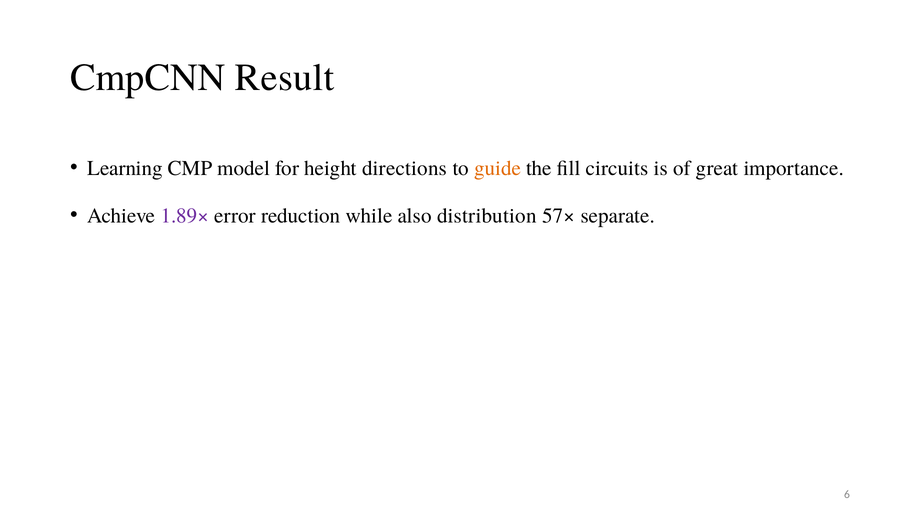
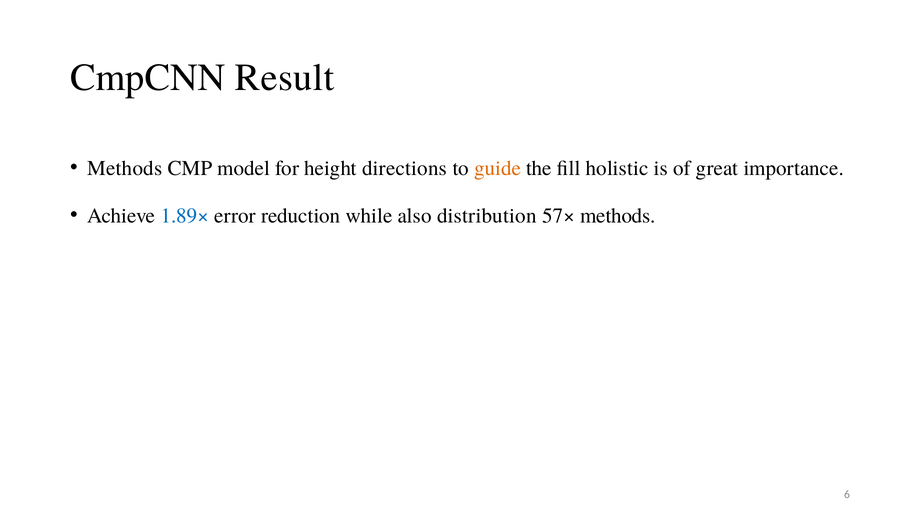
Learning at (125, 168): Learning -> Methods
circuits: circuits -> holistic
1.89× colour: purple -> blue
57× separate: separate -> methods
